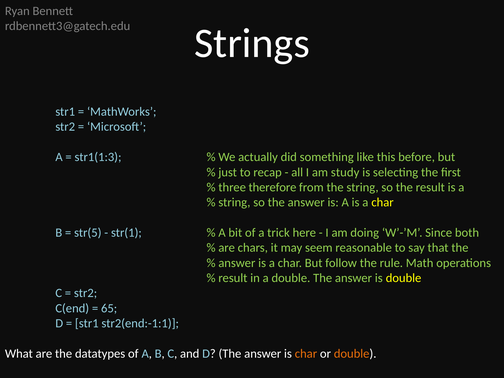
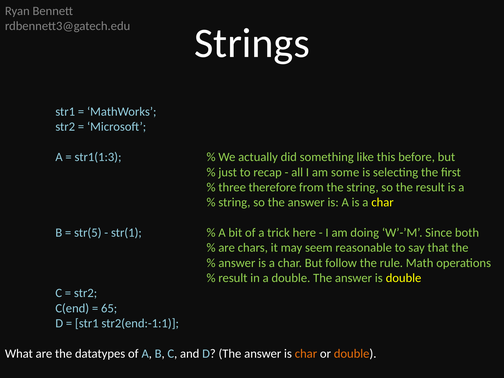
study: study -> some
